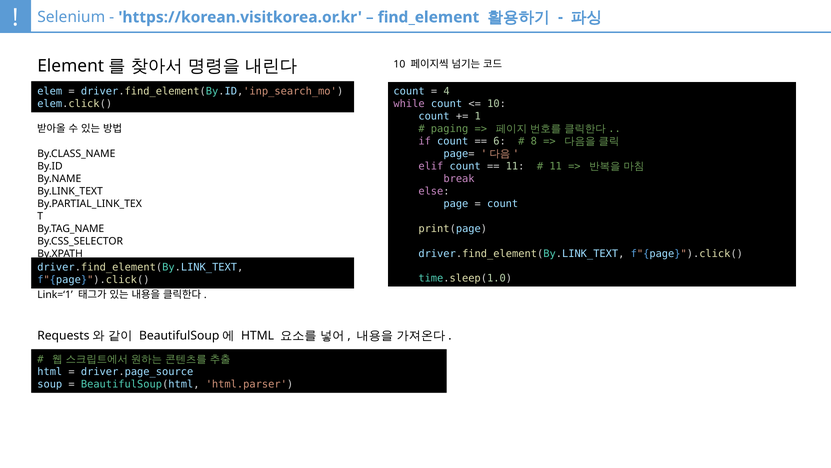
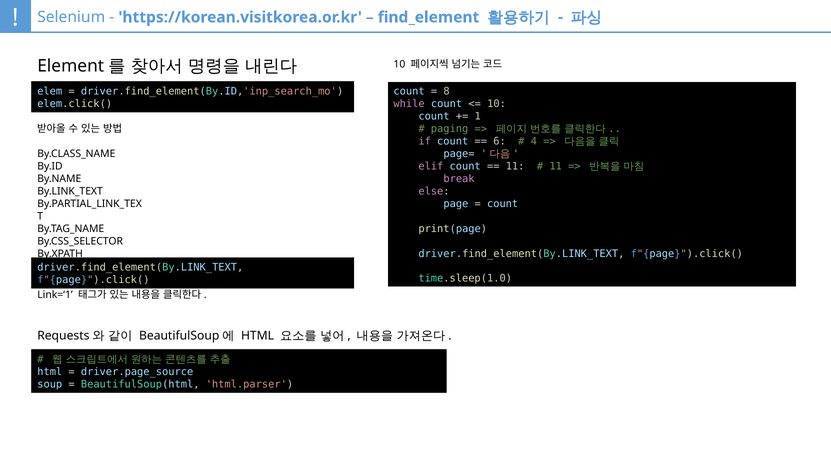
4: 4 -> 8
8: 8 -> 4
